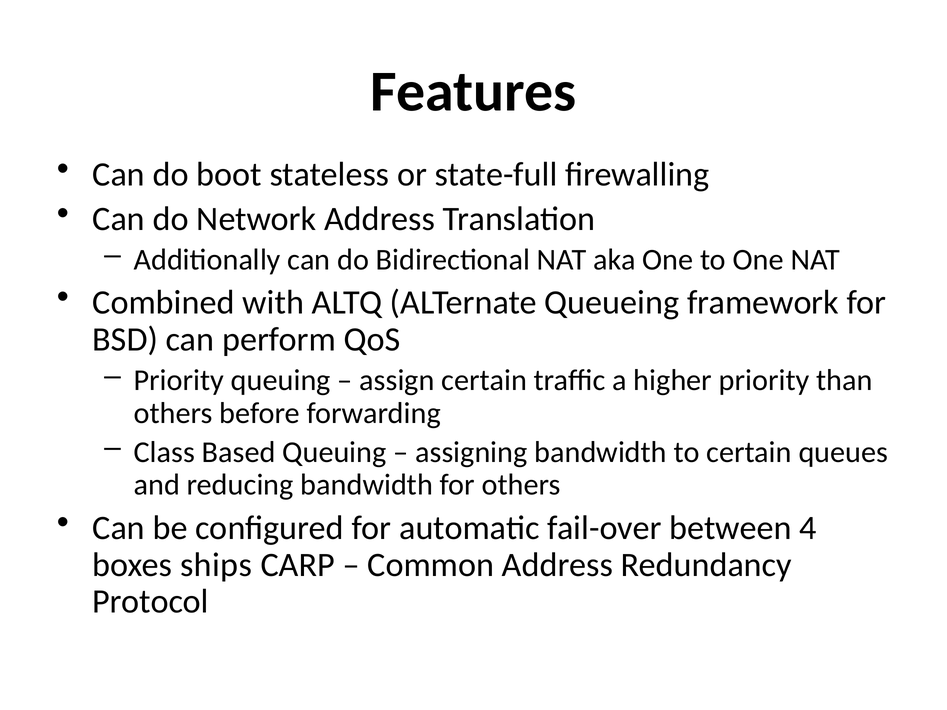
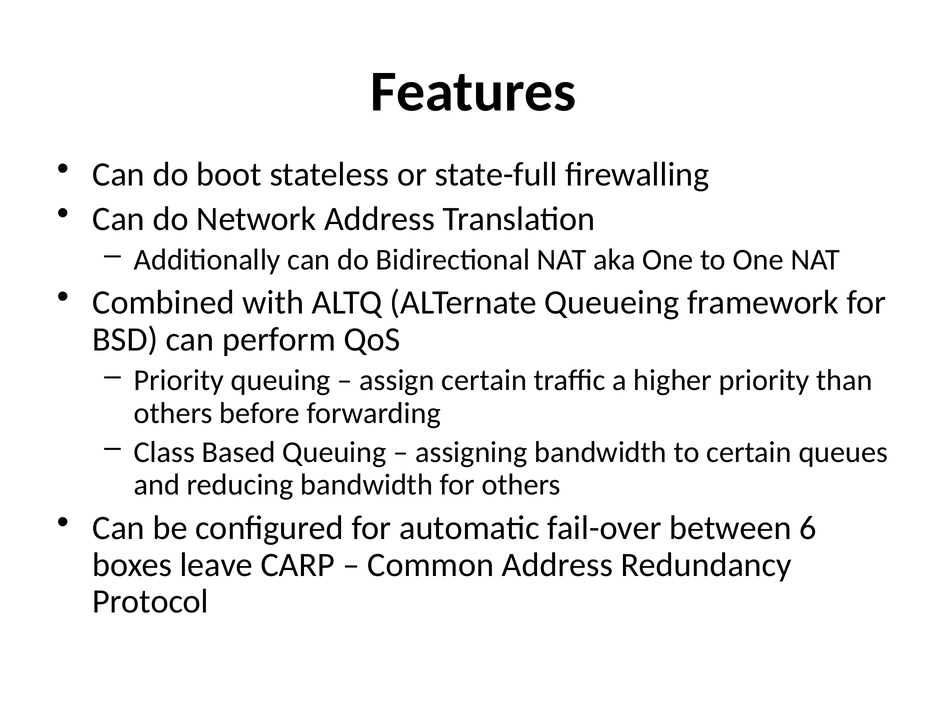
4: 4 -> 6
ships: ships -> leave
